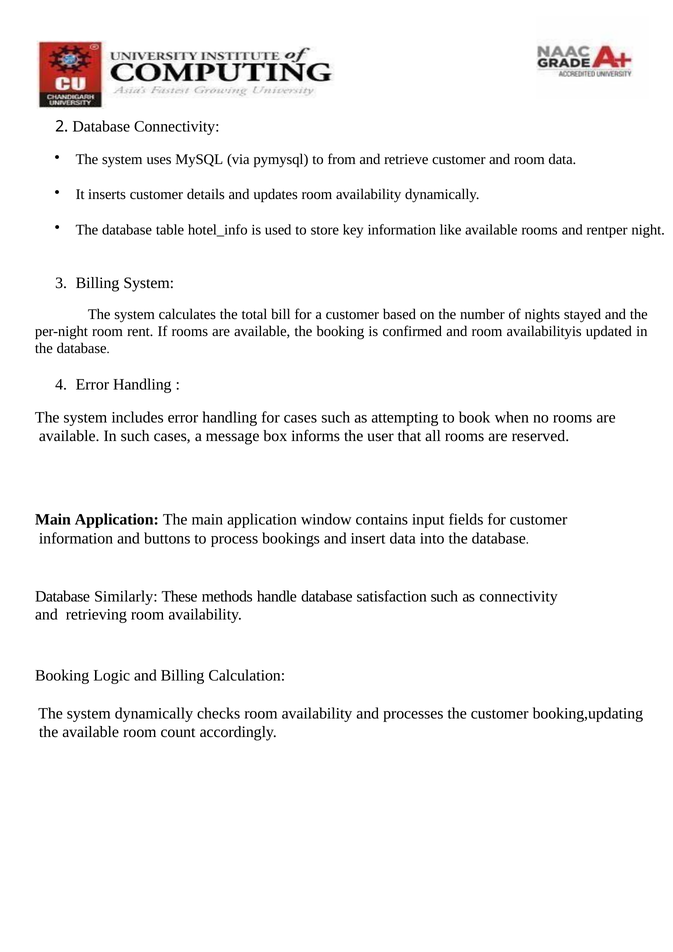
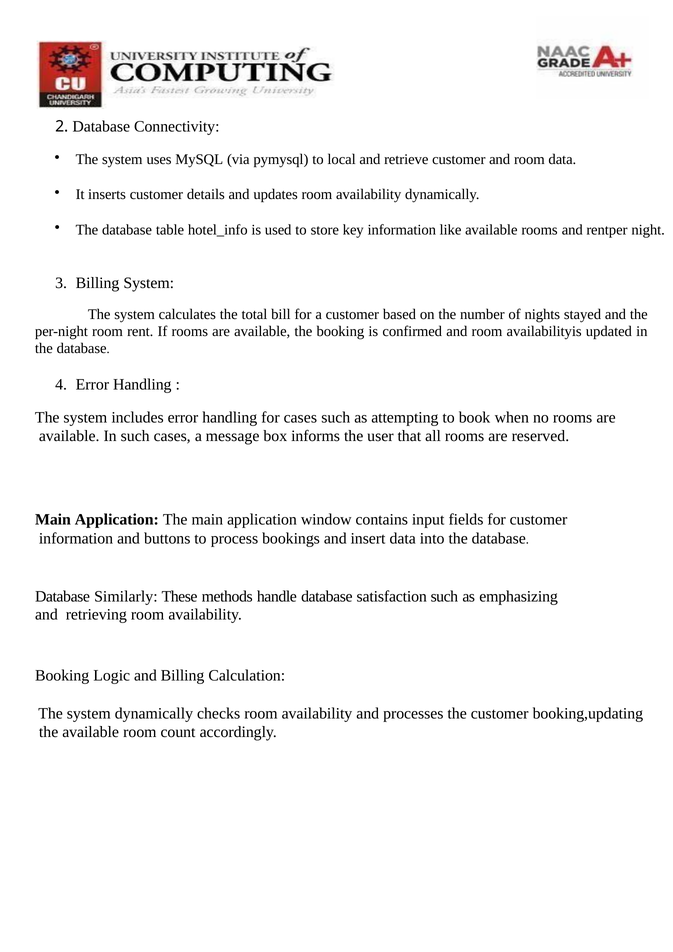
from: from -> local
as connectivity: connectivity -> emphasizing
